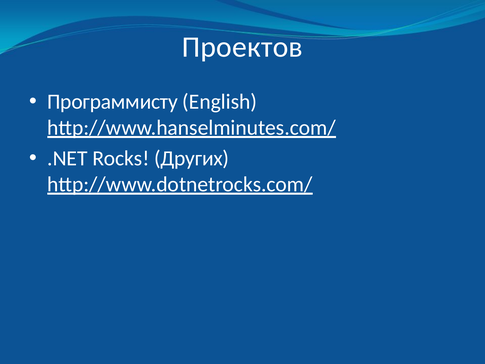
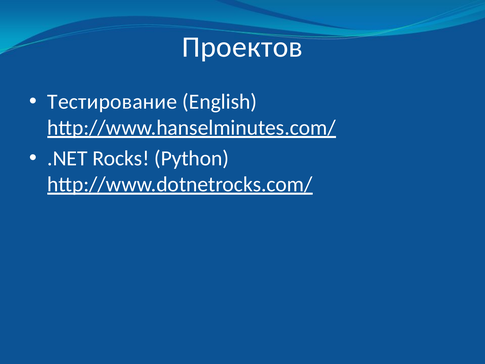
Программисту: Программисту -> Тестирование
Других: Других -> Python
